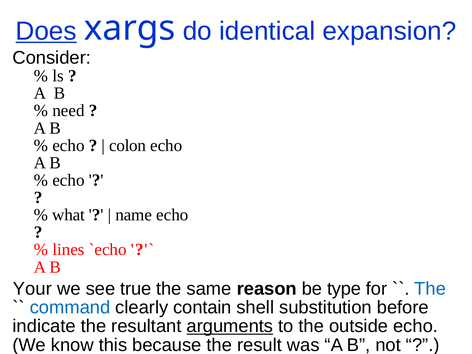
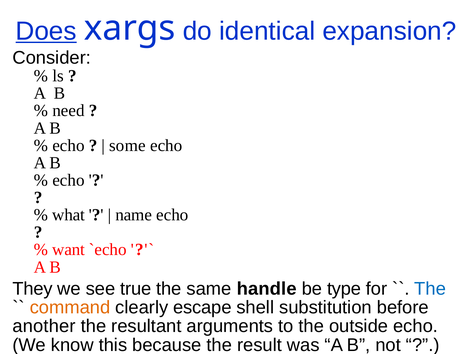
colon: colon -> some
lines: lines -> want
Your: Your -> They
reason: reason -> handle
command colour: blue -> orange
contain: contain -> escape
indicate: indicate -> another
arguments underline: present -> none
